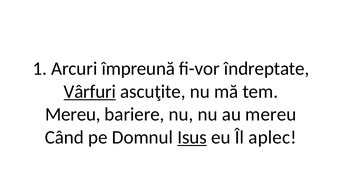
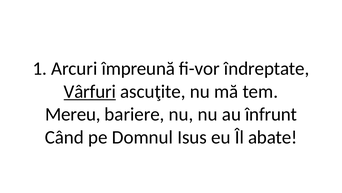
au mereu: mereu -> înfrunt
Isus underline: present -> none
aplec: aplec -> abate
